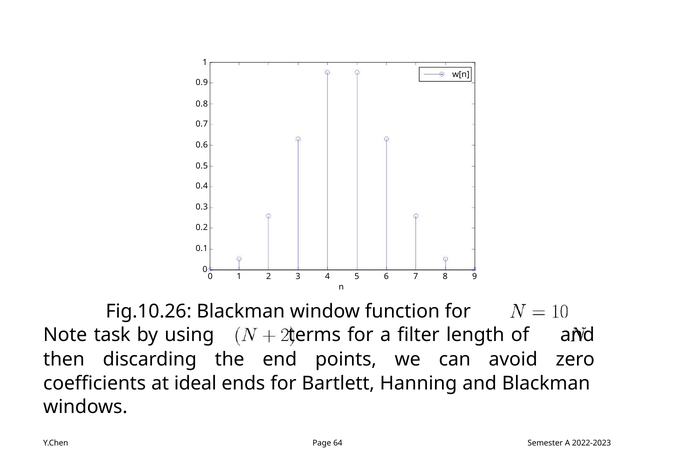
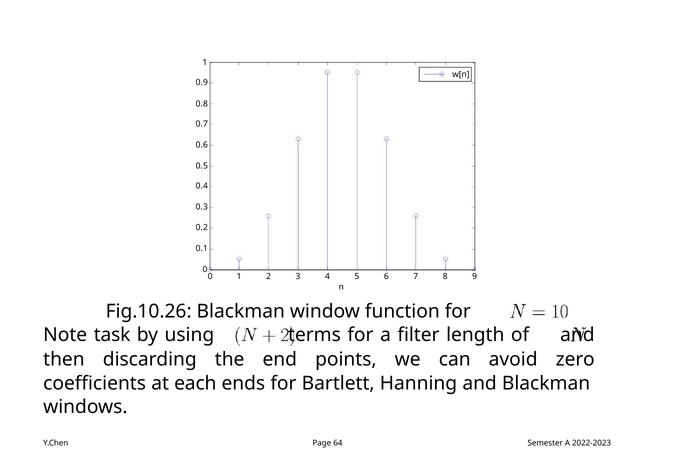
ideal: ideal -> each
